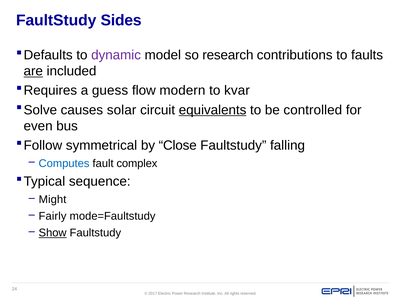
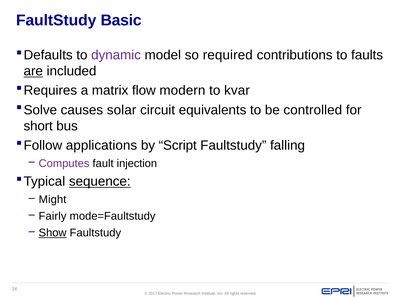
Sides: Sides -> Basic
so research: research -> required
guess: guess -> matrix
equivalents underline: present -> none
even: even -> short
symmetrical: symmetrical -> applications
Close: Close -> Script
Computes colour: blue -> purple
complex: complex -> injection
sequence underline: none -> present
